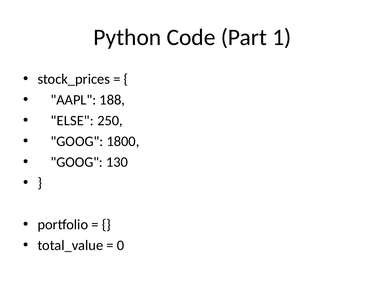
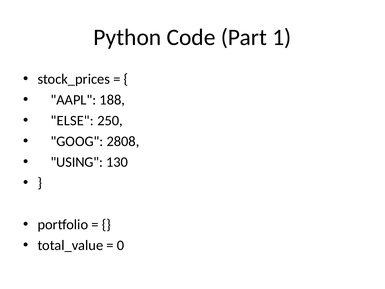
1800: 1800 -> 2808
GOOG at (77, 162): GOOG -> USING
